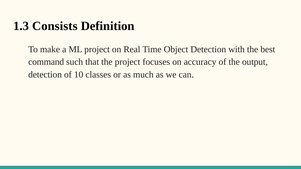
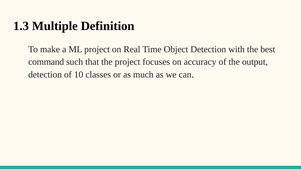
Consists: Consists -> Multiple
